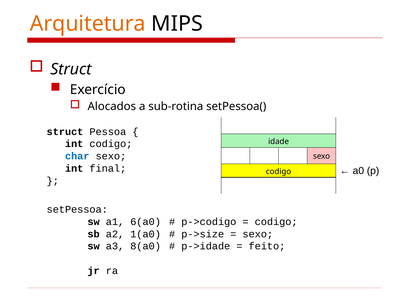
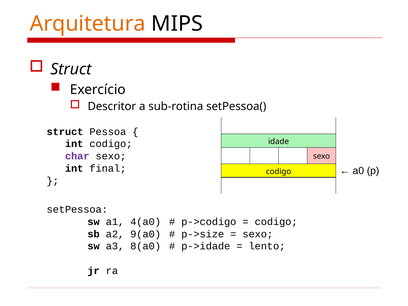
Alocados: Alocados -> Descritor
char colour: blue -> purple
6(a0: 6(a0 -> 4(a0
1(a0: 1(a0 -> 9(a0
feito: feito -> lento
